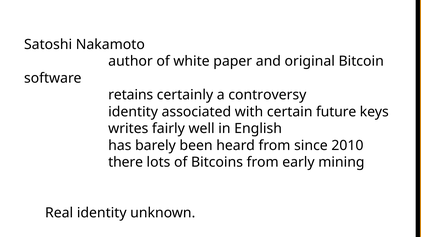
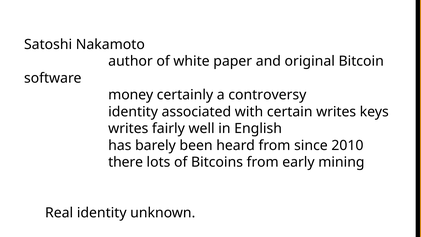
retains: retains -> money
certain future: future -> writes
